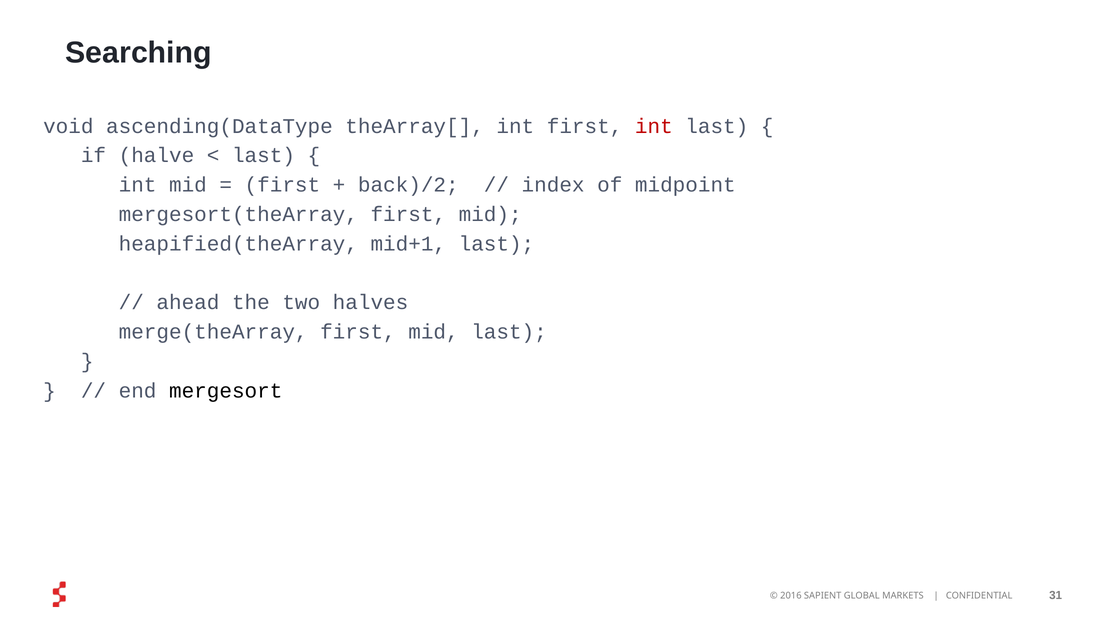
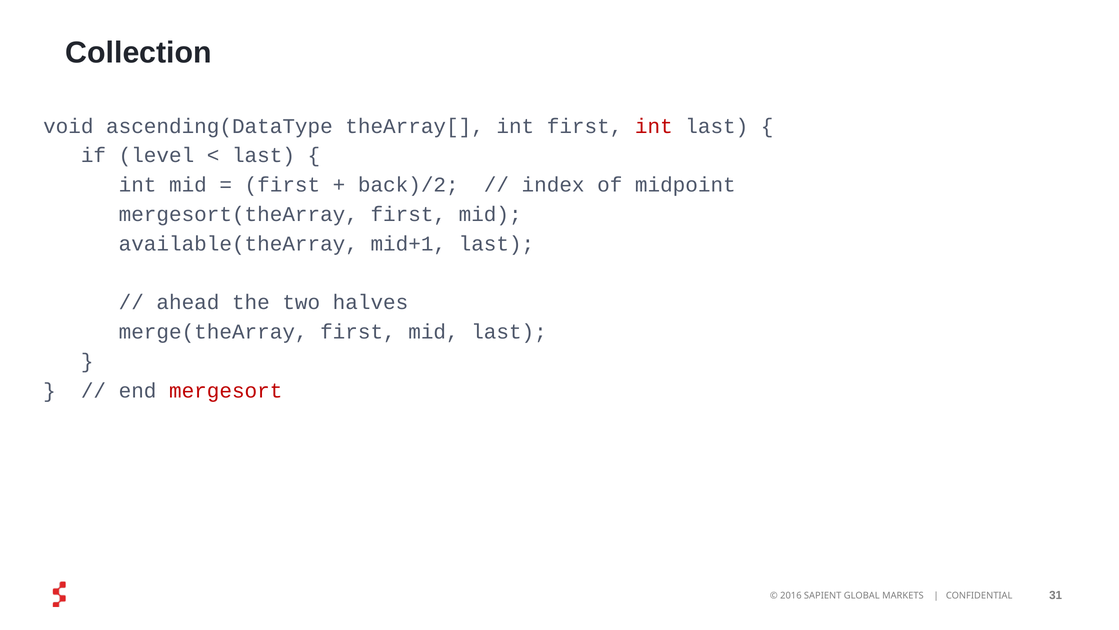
Searching: Searching -> Collection
halve: halve -> level
heapified(theArray: heapified(theArray -> available(theArray
mergesort colour: black -> red
